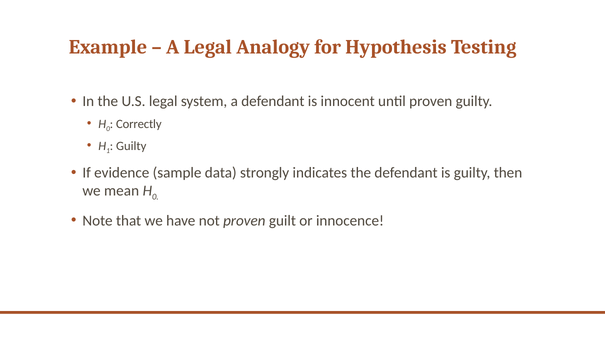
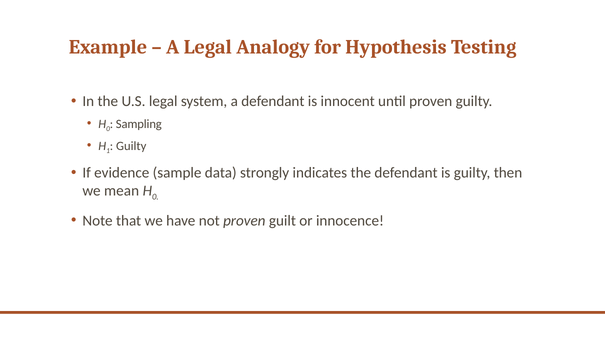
Correctly: Correctly -> Sampling
